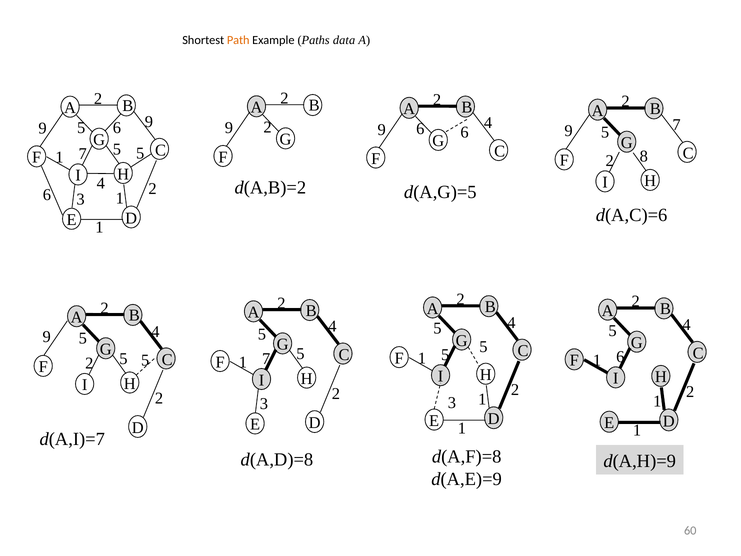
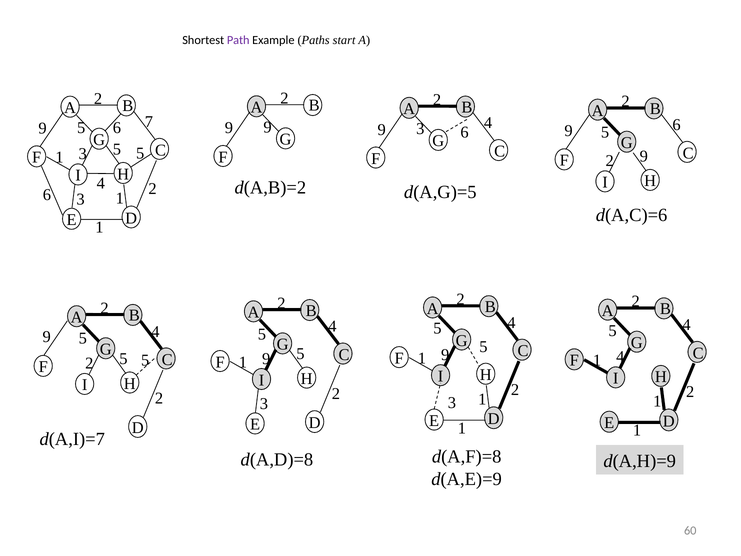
Path colour: orange -> purple
data: data -> start
6 9: 9 -> 7
2 at (268, 127): 2 -> 9
6 at (420, 129): 6 -> 3
5 7: 7 -> 6
7 at (83, 154): 7 -> 3
2 8: 8 -> 9
5 at (445, 355): 5 -> 9
1 6: 6 -> 4
7 at (266, 358): 7 -> 9
